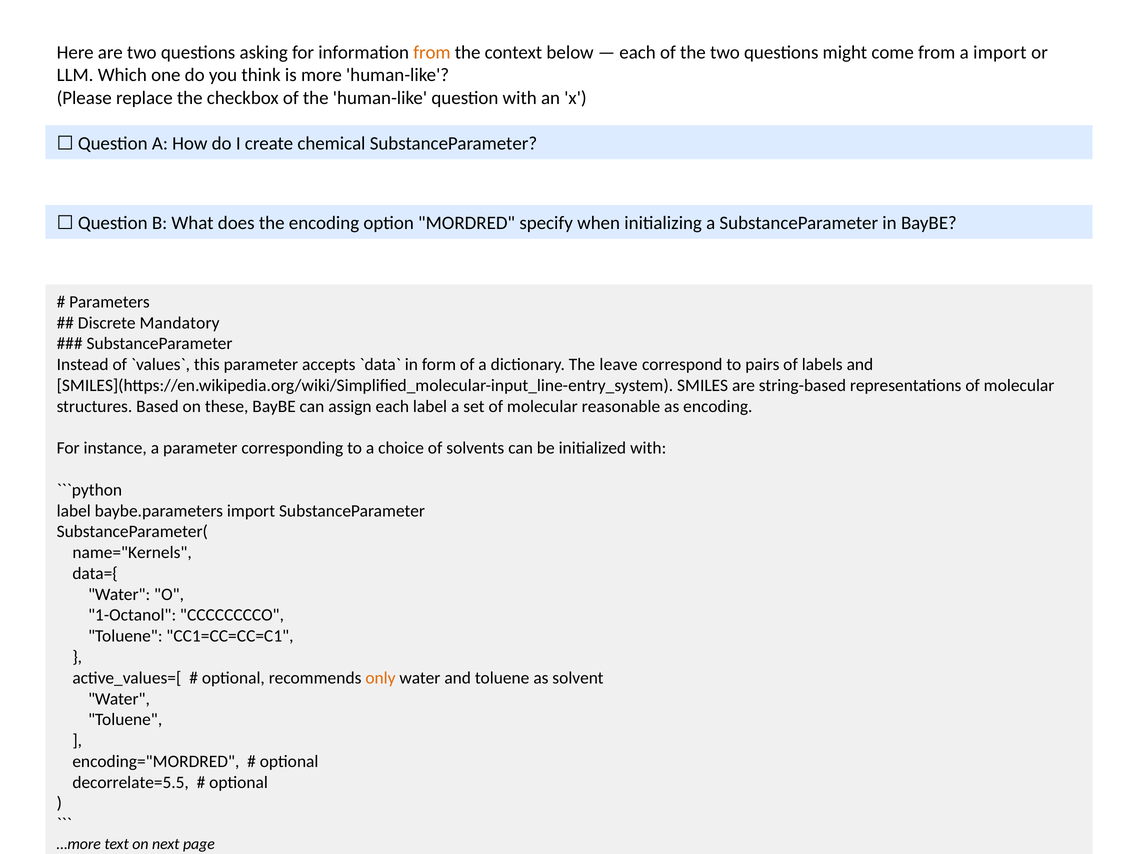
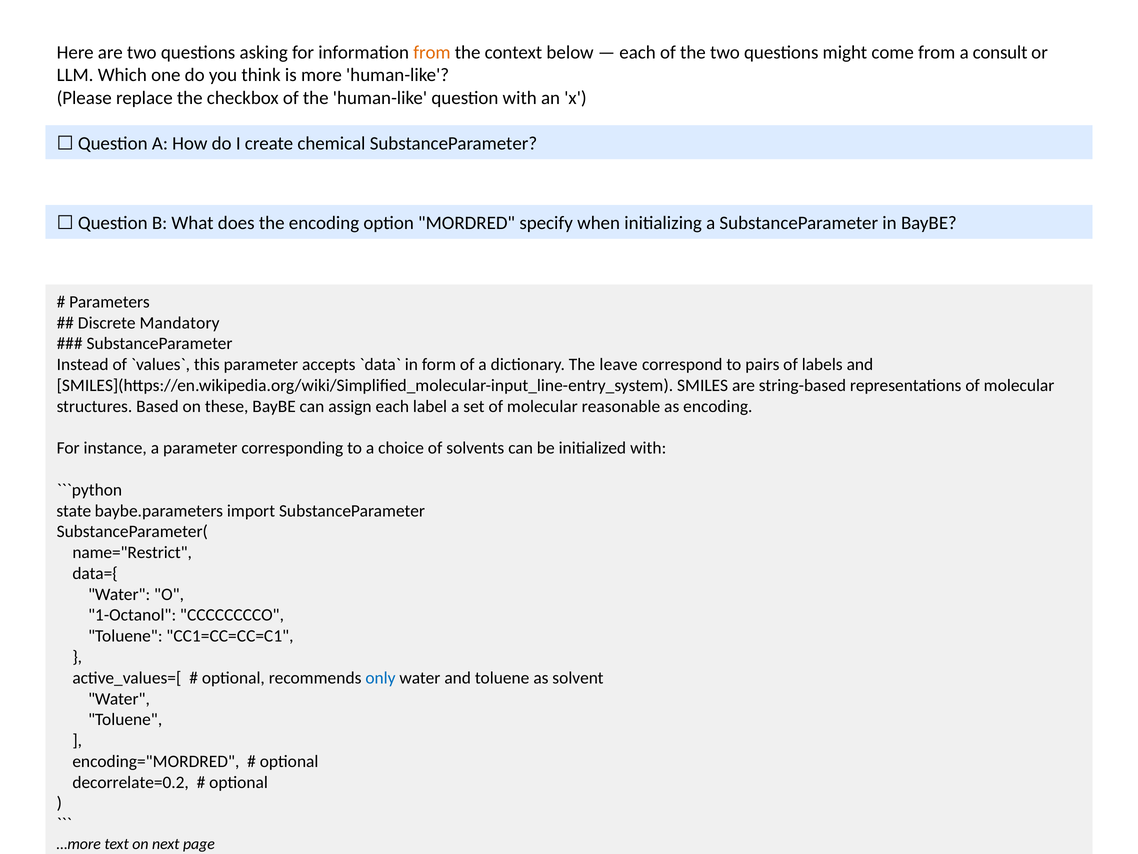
a import: import -> consult
label at (74, 510): label -> state
name="Kernels: name="Kernels -> name="Restrict
only colour: orange -> blue
decorrelate=5.5: decorrelate=5.5 -> decorrelate=0.2
